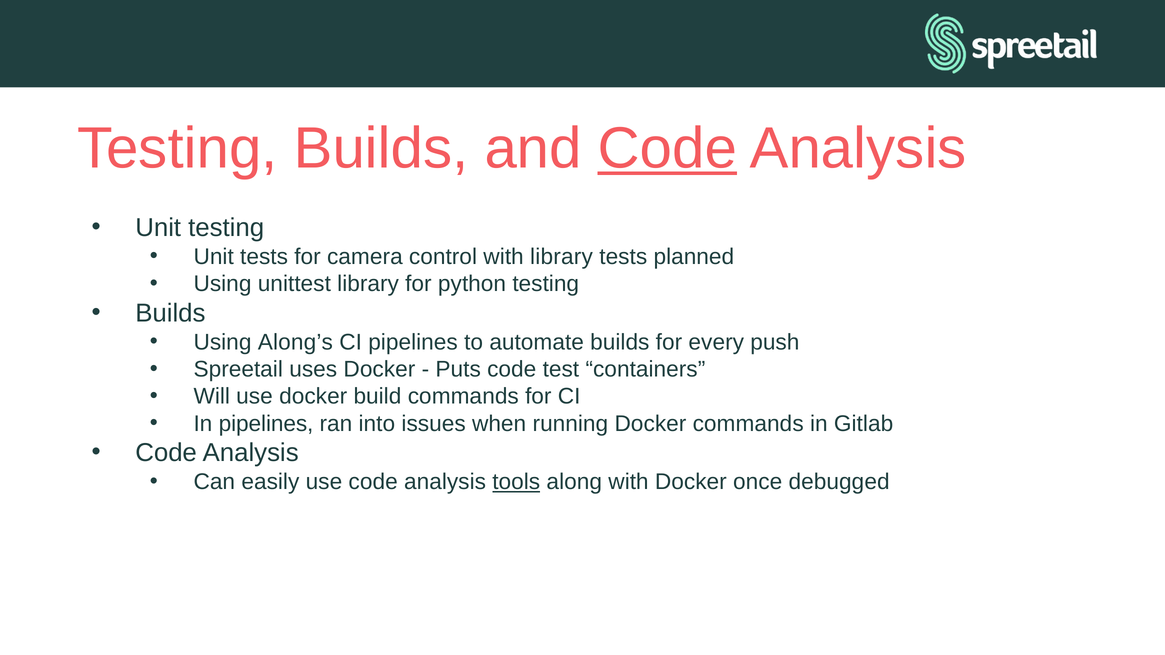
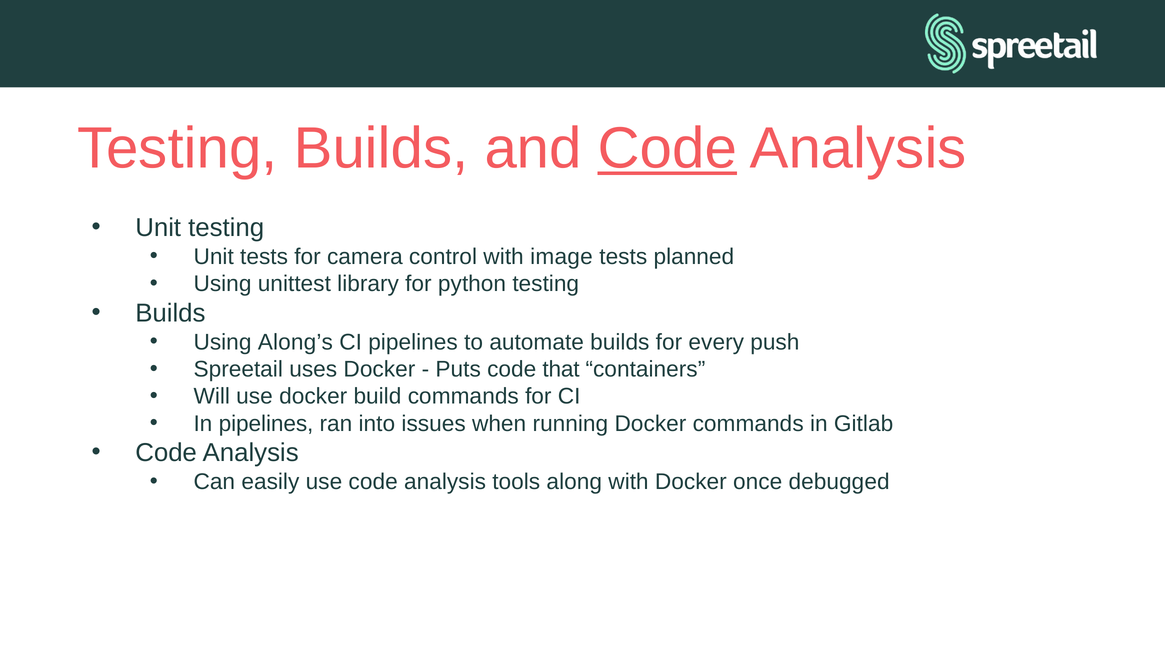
with library: library -> image
test: test -> that
tools underline: present -> none
